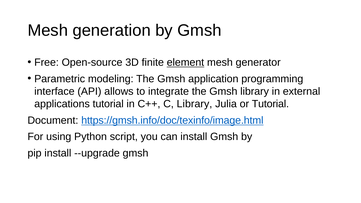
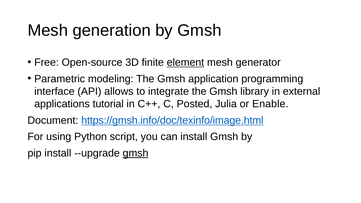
C Library: Library -> Posted
or Tutorial: Tutorial -> Enable
gmsh at (136, 153) underline: none -> present
